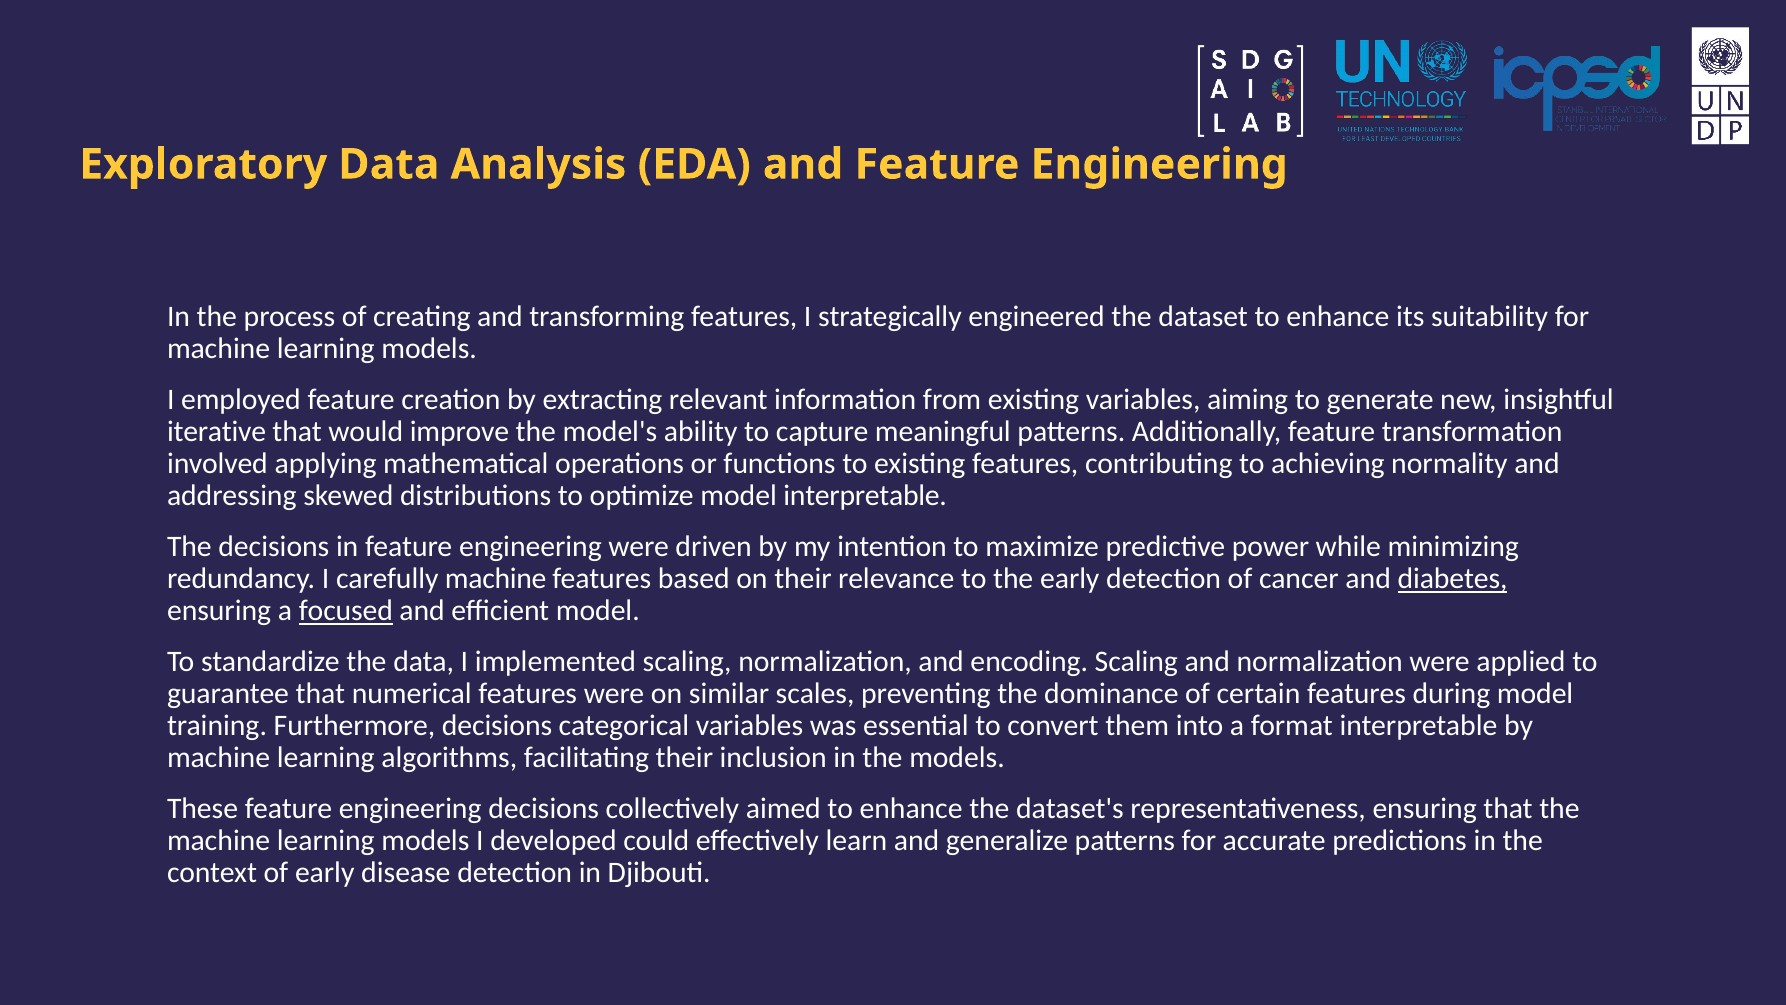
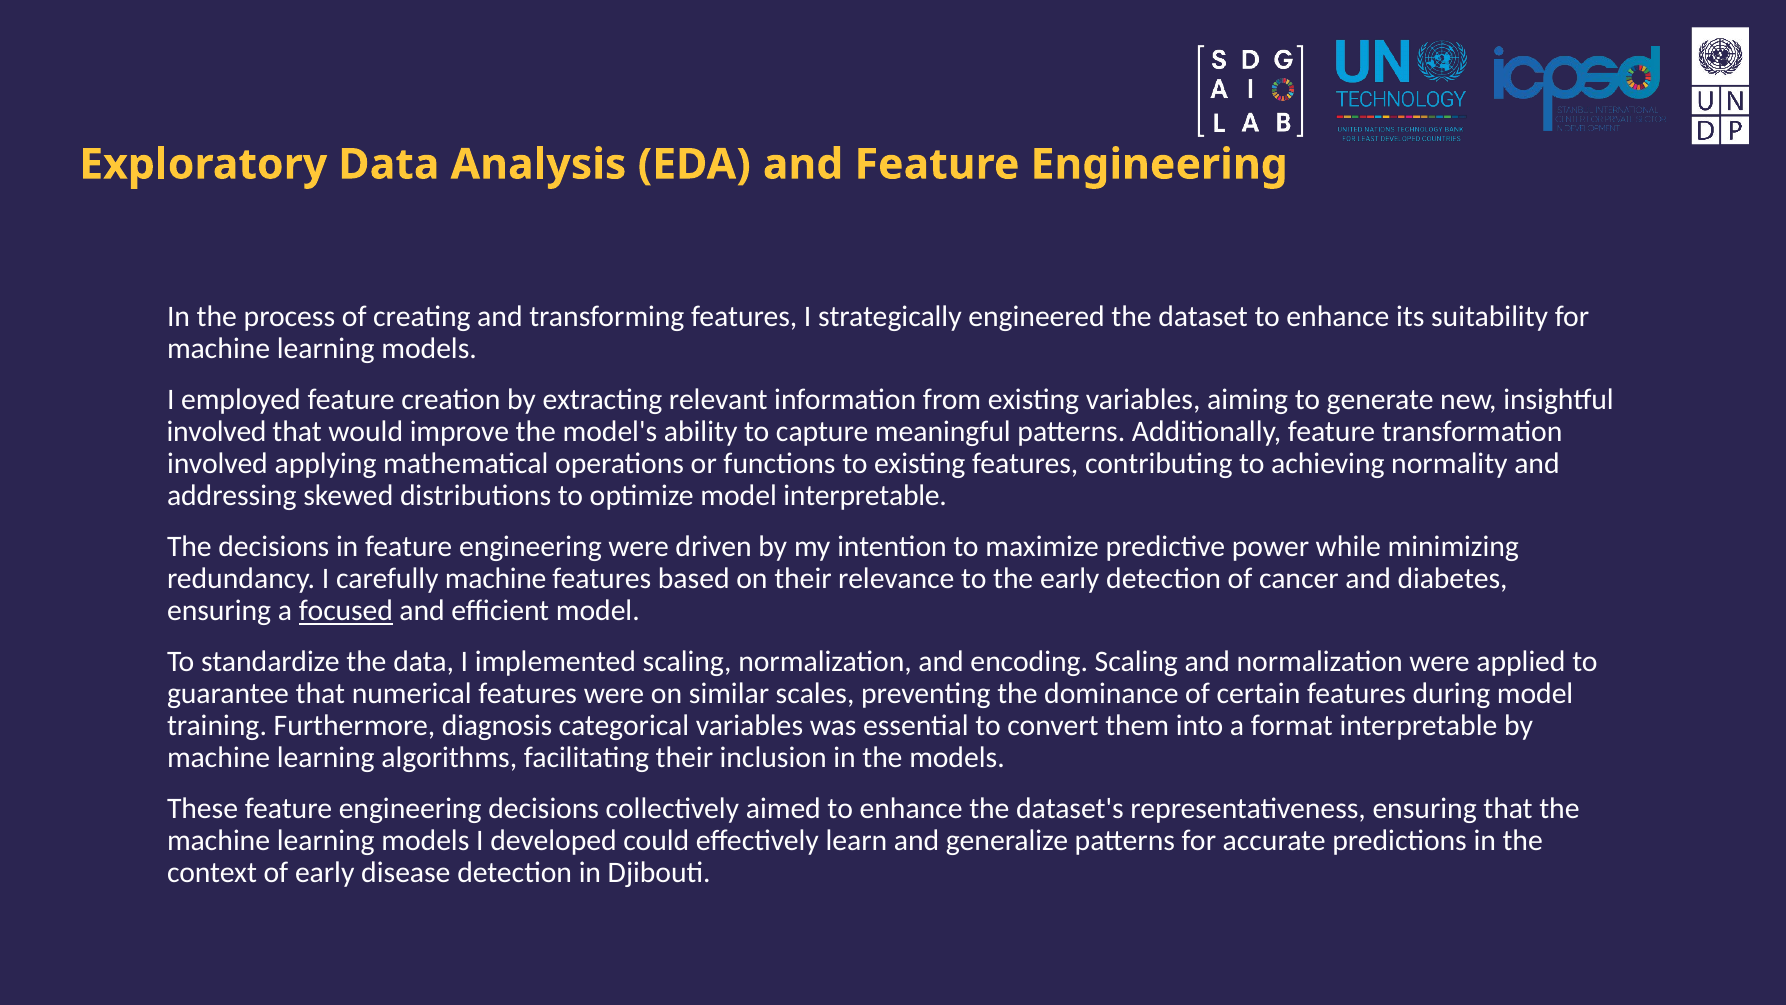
iterative at (217, 432): iterative -> involved
diabetes underline: present -> none
Furthermore decisions: decisions -> diagnosis
